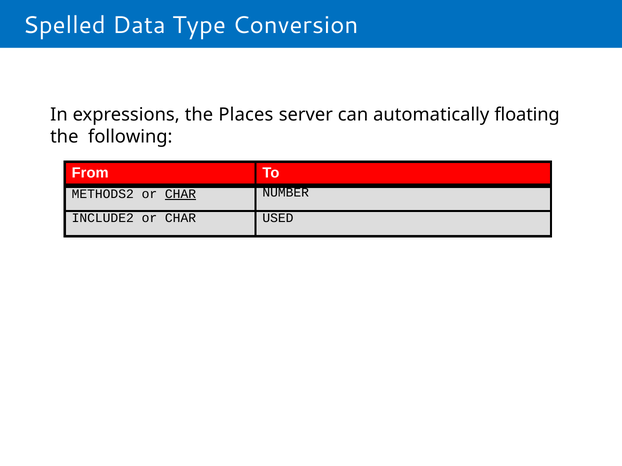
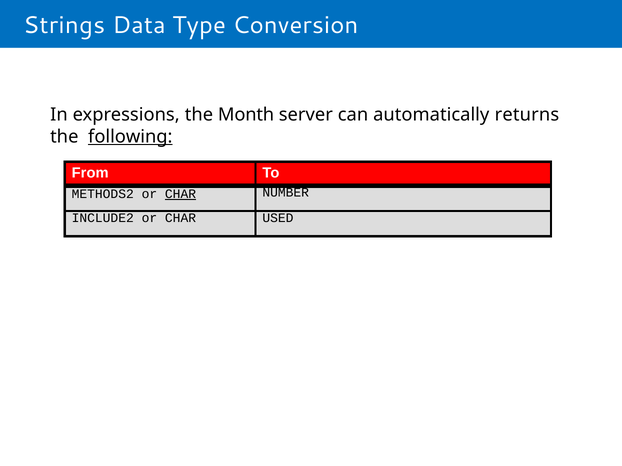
Spelled: Spelled -> Strings
Places: Places -> Month
floating: floating -> returns
following underline: none -> present
